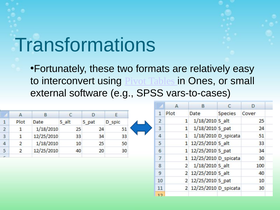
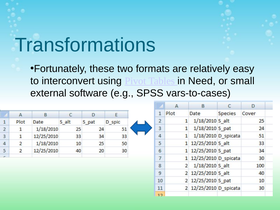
Ones: Ones -> Need
